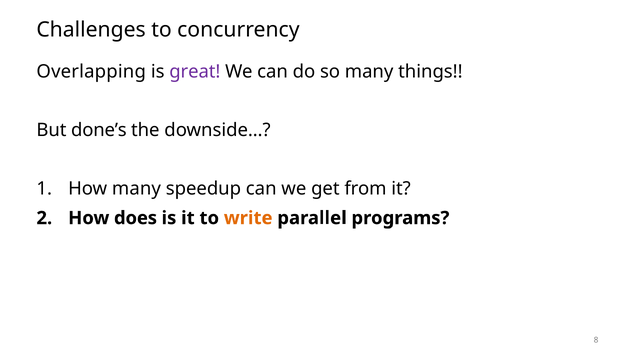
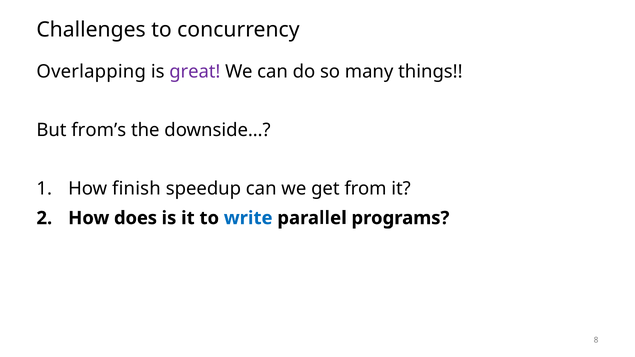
done’s: done’s -> from’s
How many: many -> finish
write colour: orange -> blue
